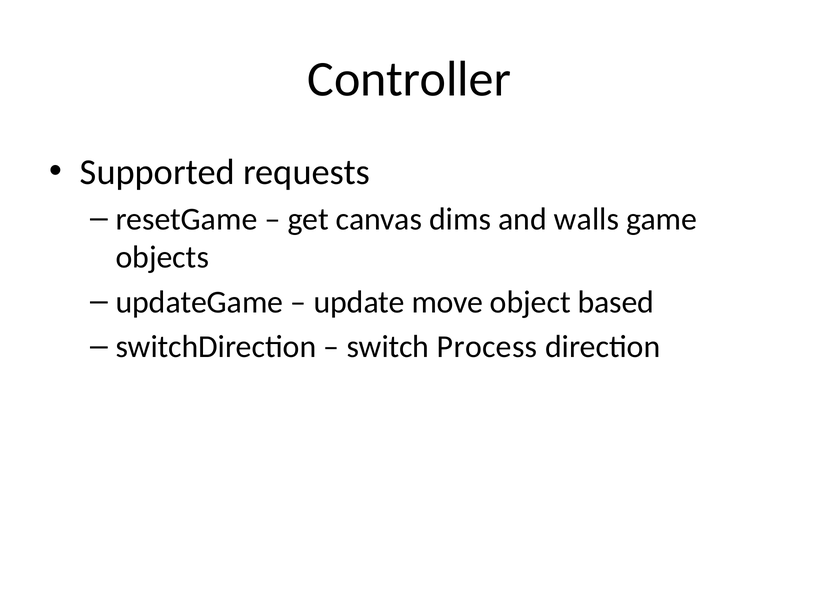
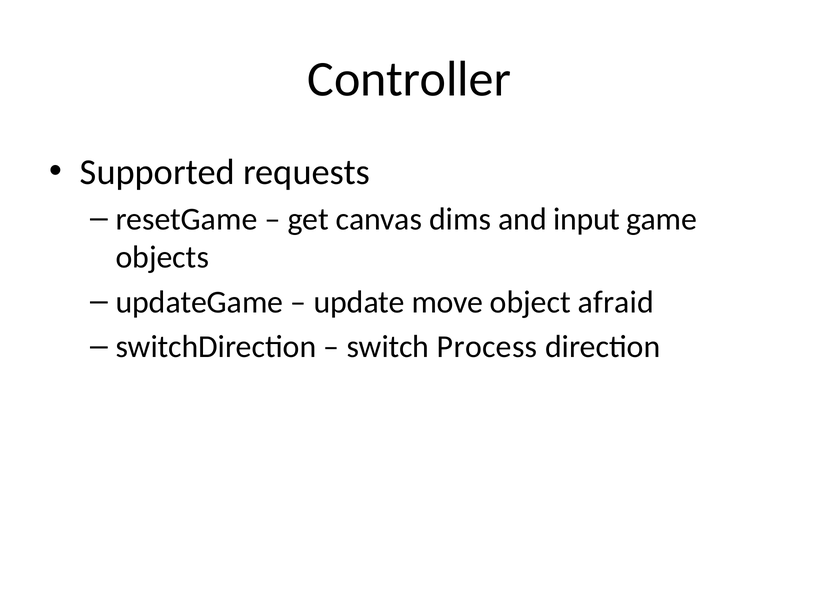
walls: walls -> input
based: based -> afraid
